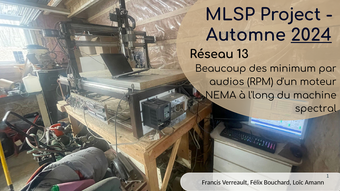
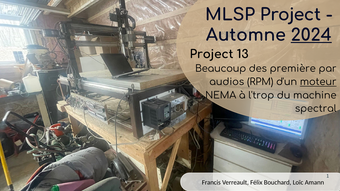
Réseau at (212, 54): Réseau -> Project
minimum: minimum -> première
moteur underline: none -> present
l'long: l'long -> l'trop
